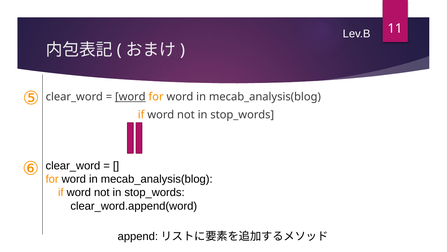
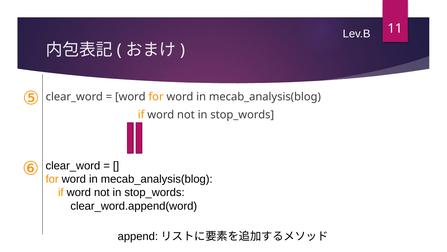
word at (130, 97) underline: present -> none
